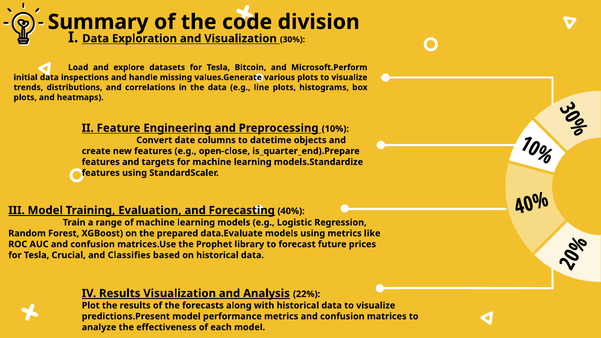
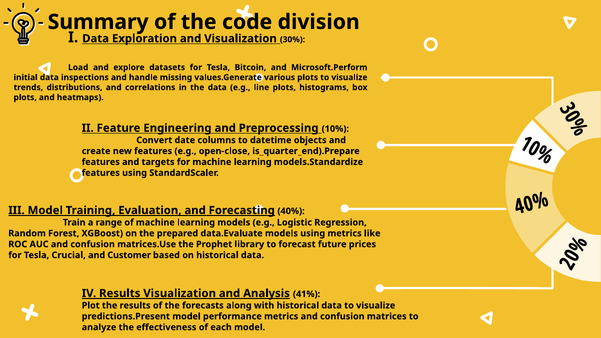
Classifies: Classifies -> Customer
22%: 22% -> 41%
